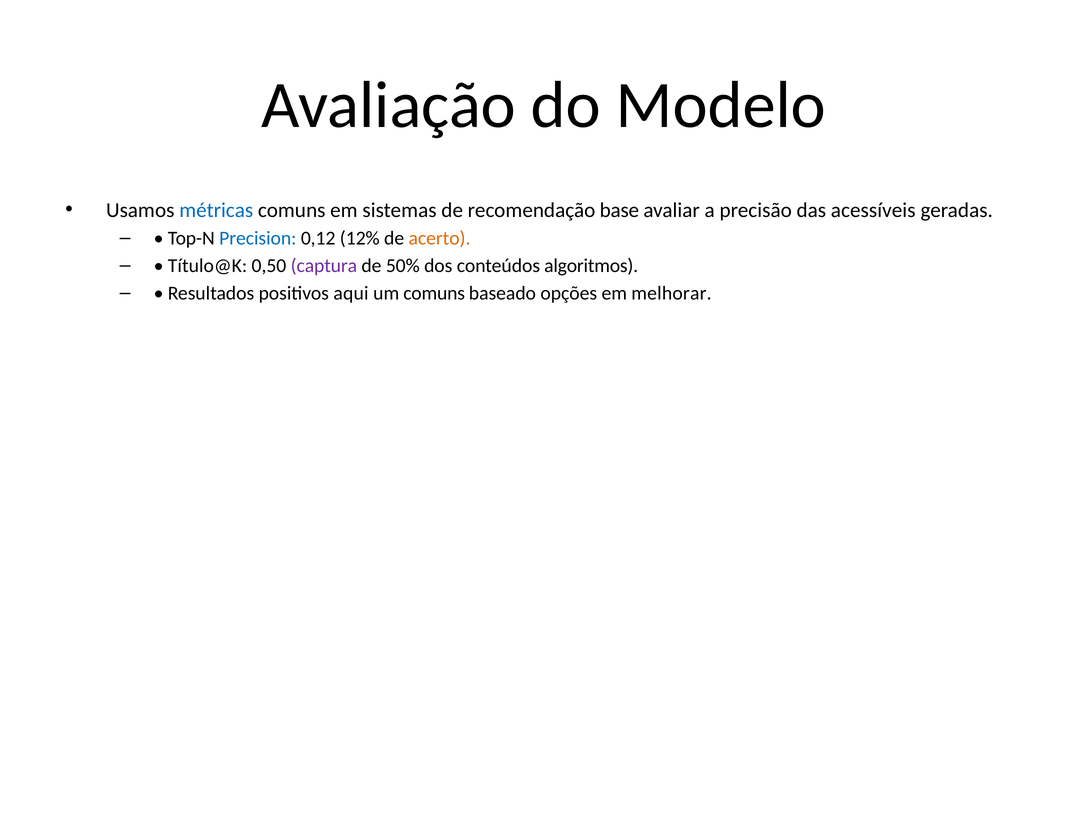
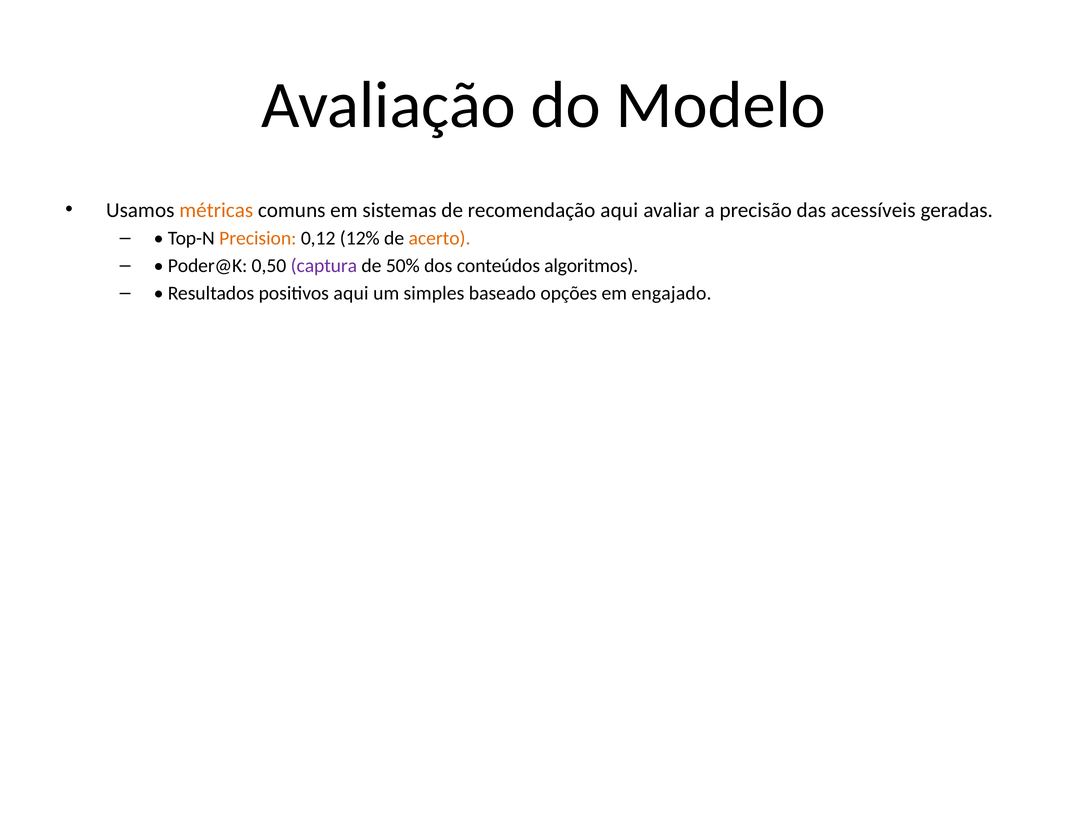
métricas colour: blue -> orange
recomendação base: base -> aqui
Precision colour: blue -> orange
Título@K: Título@K -> Poder@K
um comuns: comuns -> simples
melhorar: melhorar -> engajado
